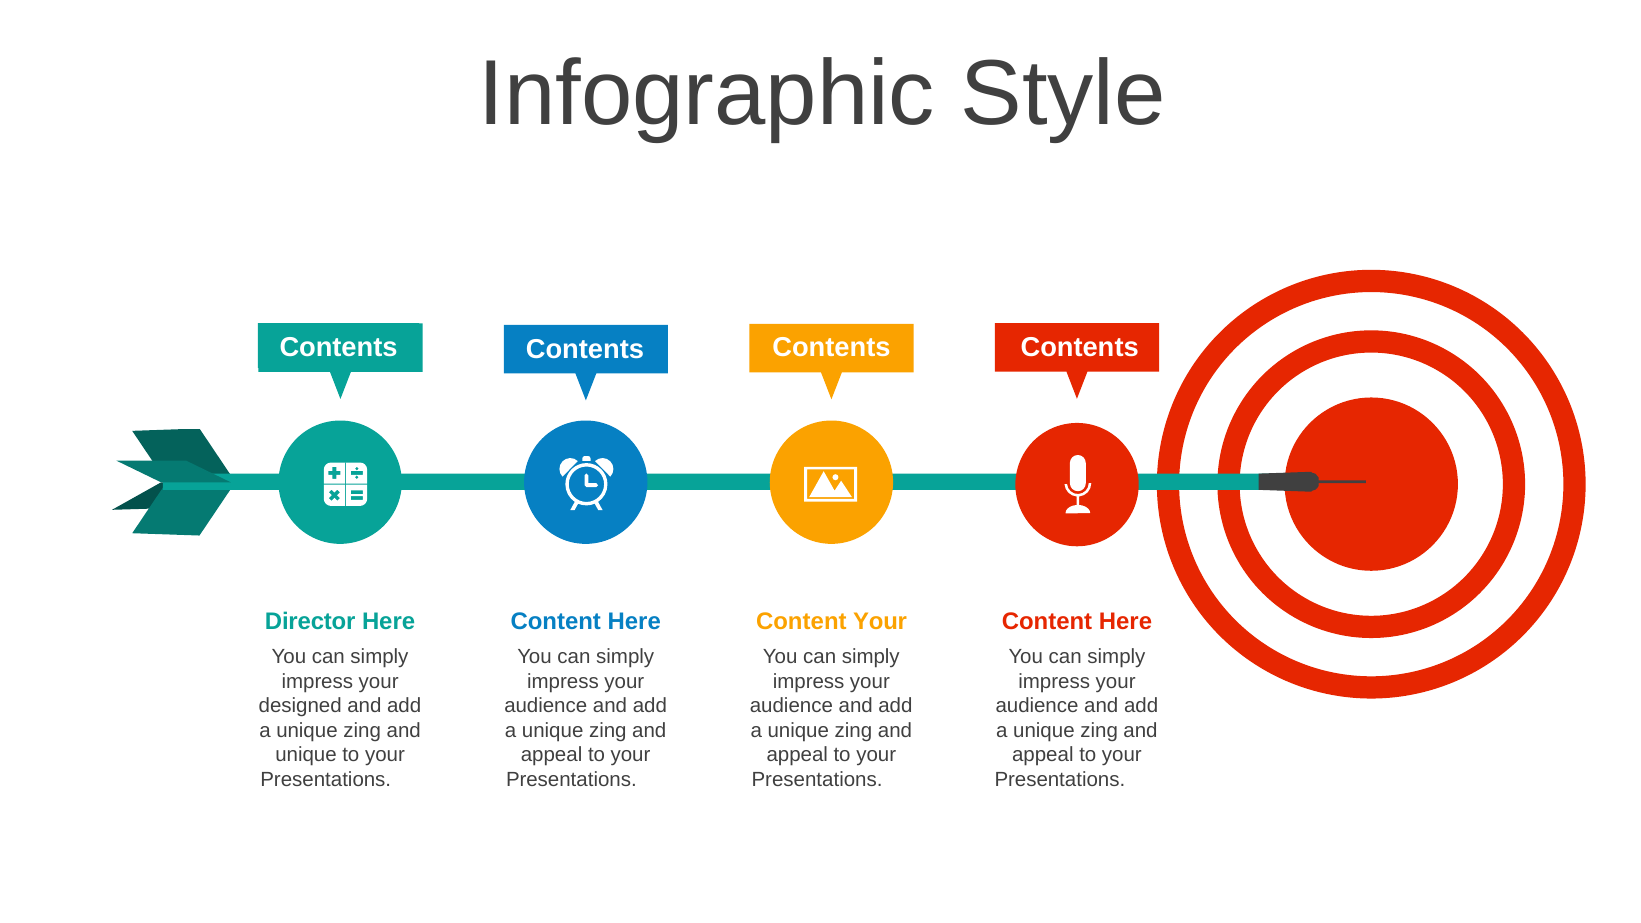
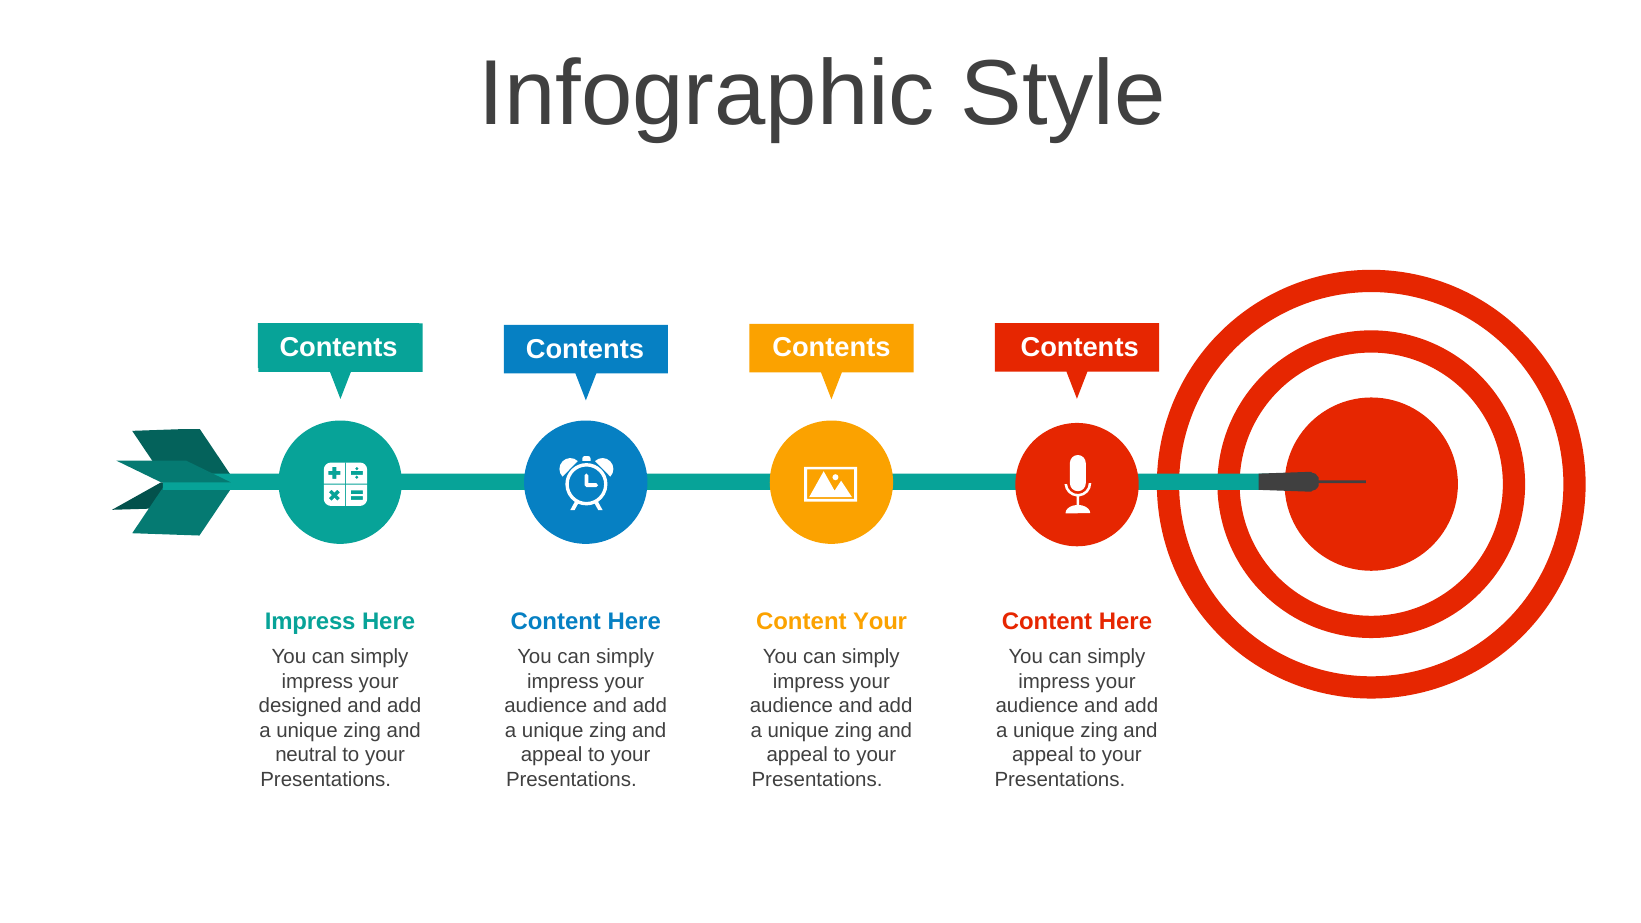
Director at (310, 622): Director -> Impress
unique at (306, 755): unique -> neutral
